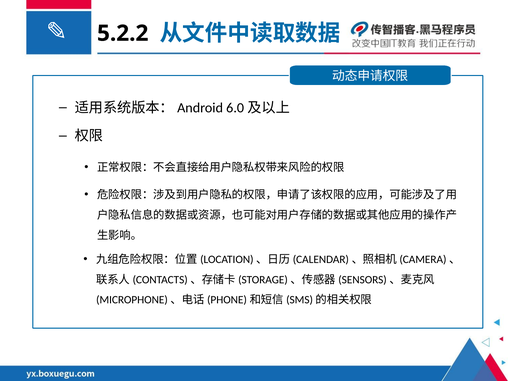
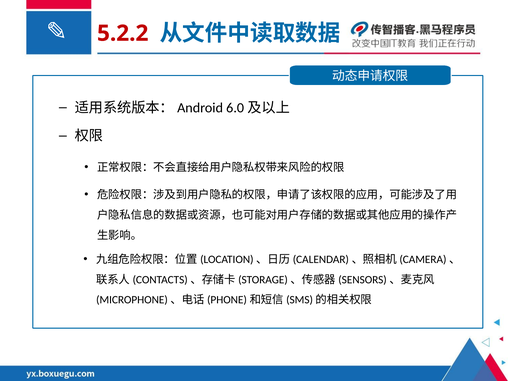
5.2.2 colour: black -> red
